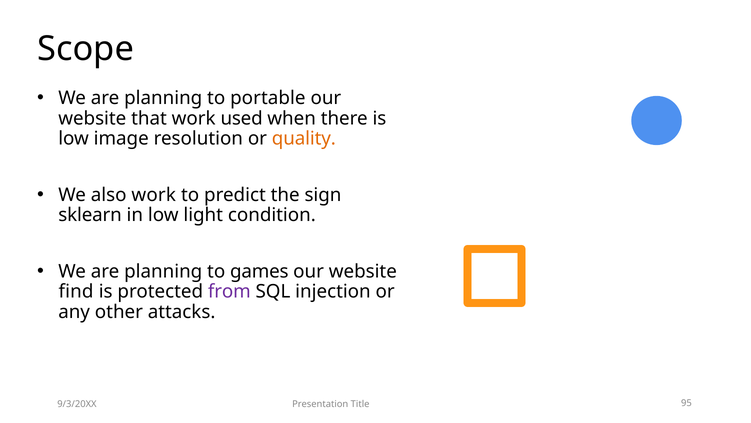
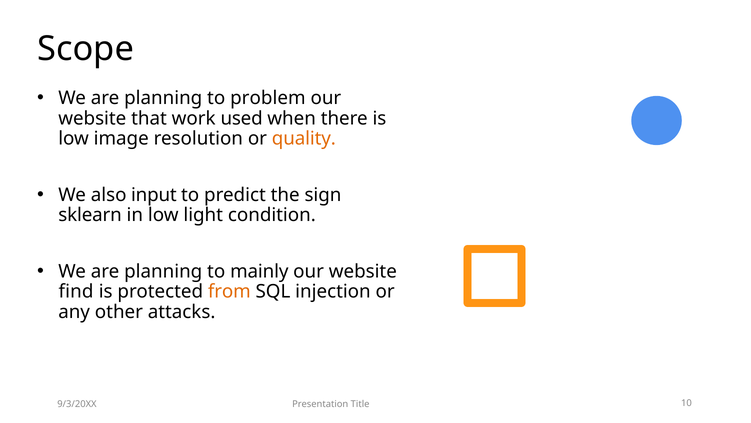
portable: portable -> problem
also work: work -> input
games: games -> mainly
from colour: purple -> orange
95: 95 -> 10
